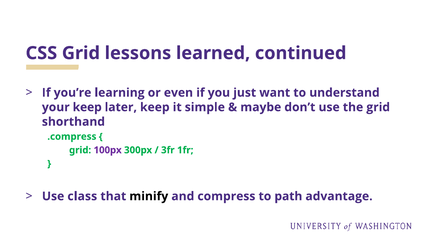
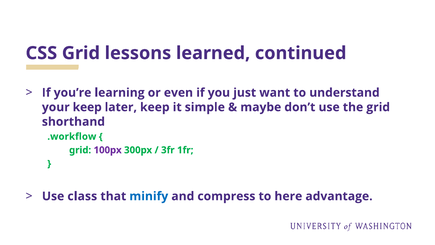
.compress: .compress -> .workflow
minify colour: black -> blue
path: path -> here
